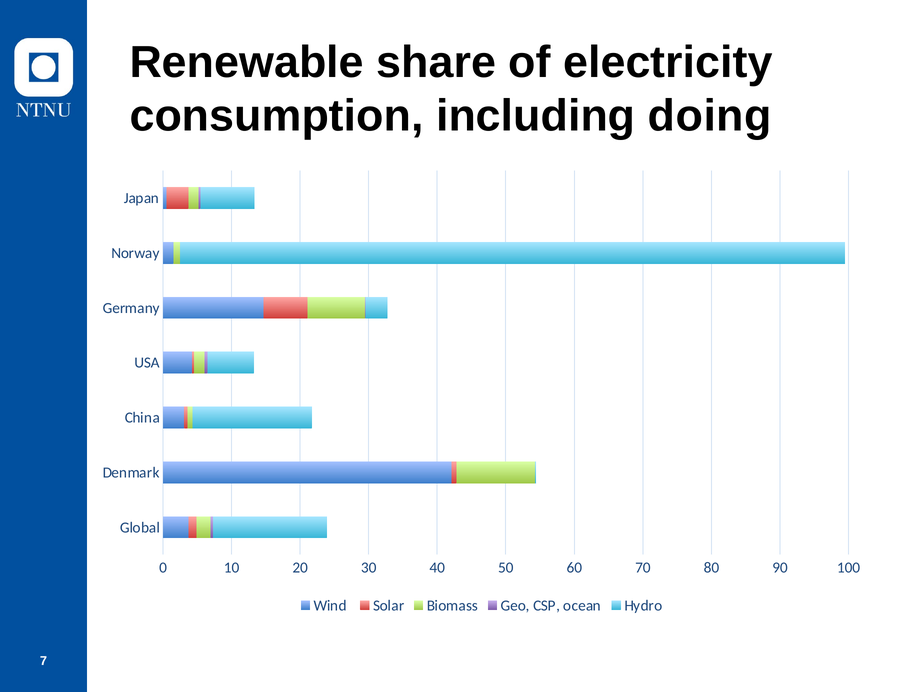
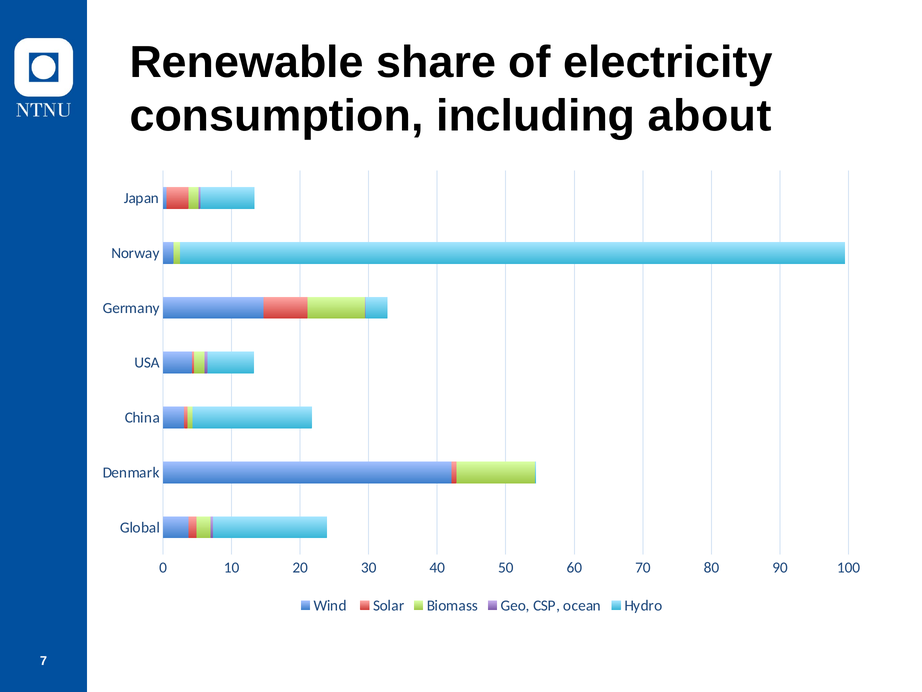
doing: doing -> about
